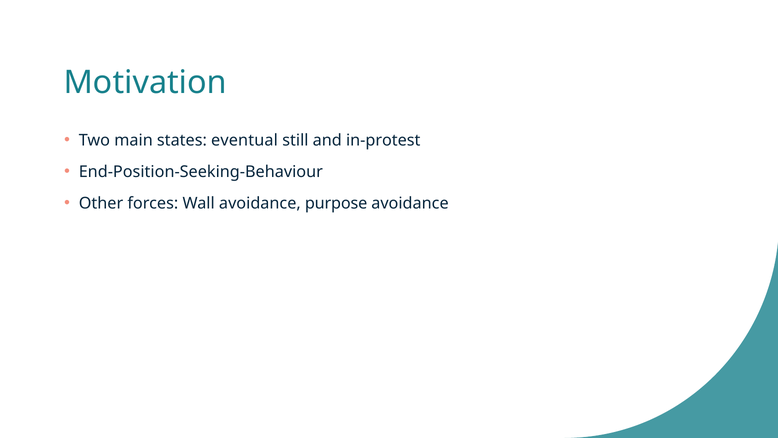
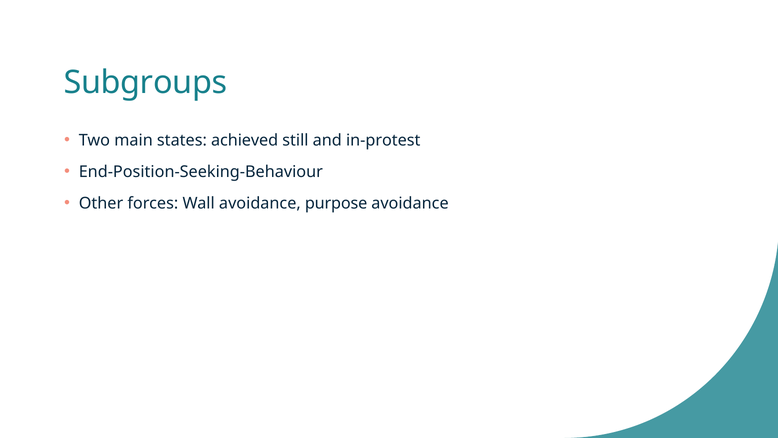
Motivation: Motivation -> Subgroups
eventual: eventual -> achieved
